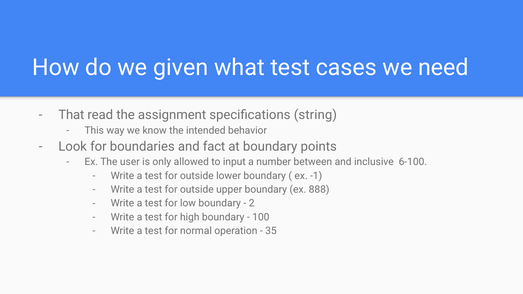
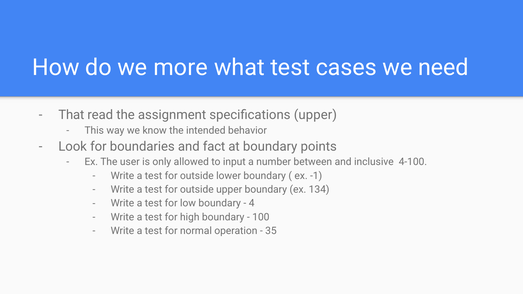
given: given -> more
specifications string: string -> upper
6-100: 6-100 -> 4-100
888: 888 -> 134
2: 2 -> 4
